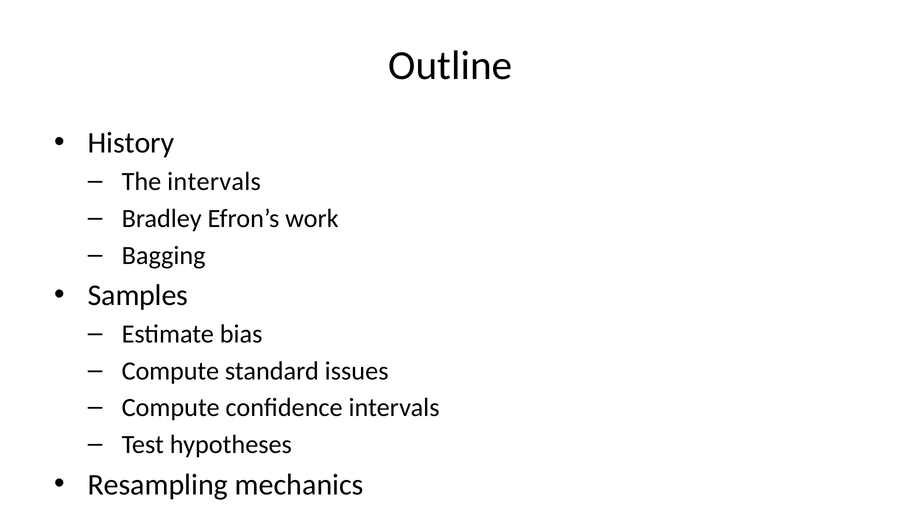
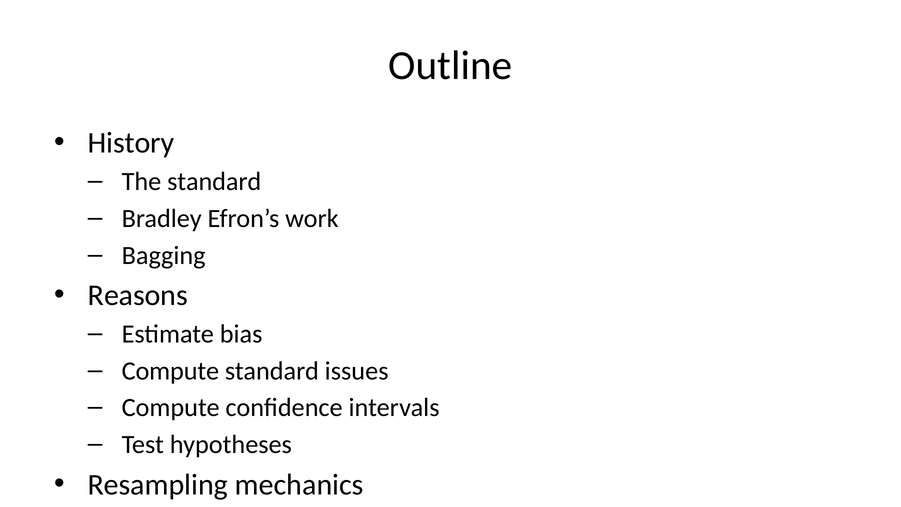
The intervals: intervals -> standard
Samples: Samples -> Reasons
